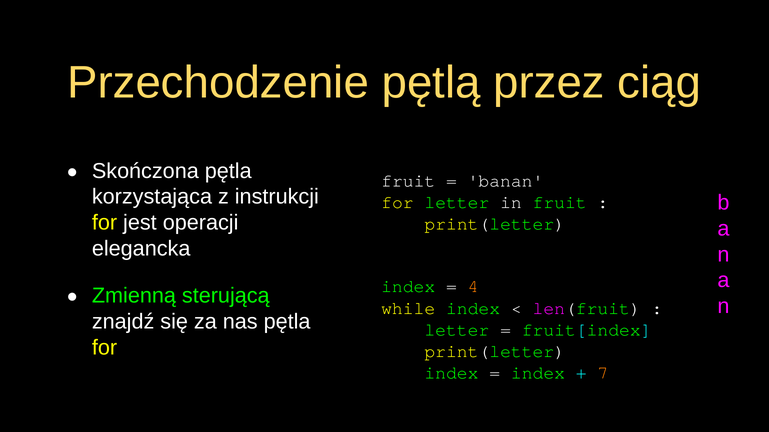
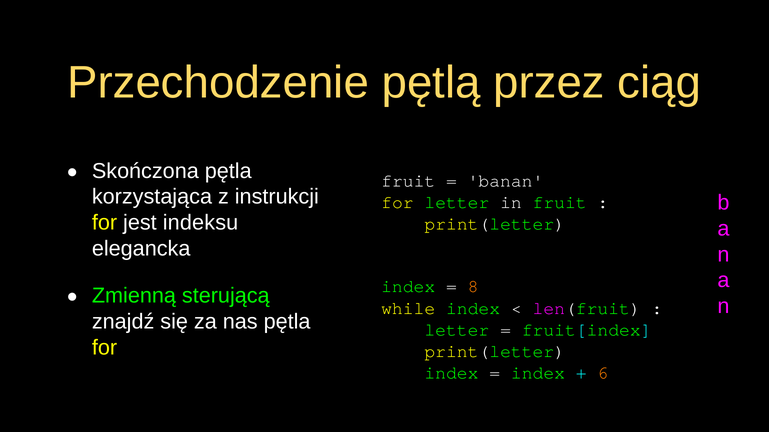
operacji: operacji -> indeksu
4: 4 -> 8
7: 7 -> 6
